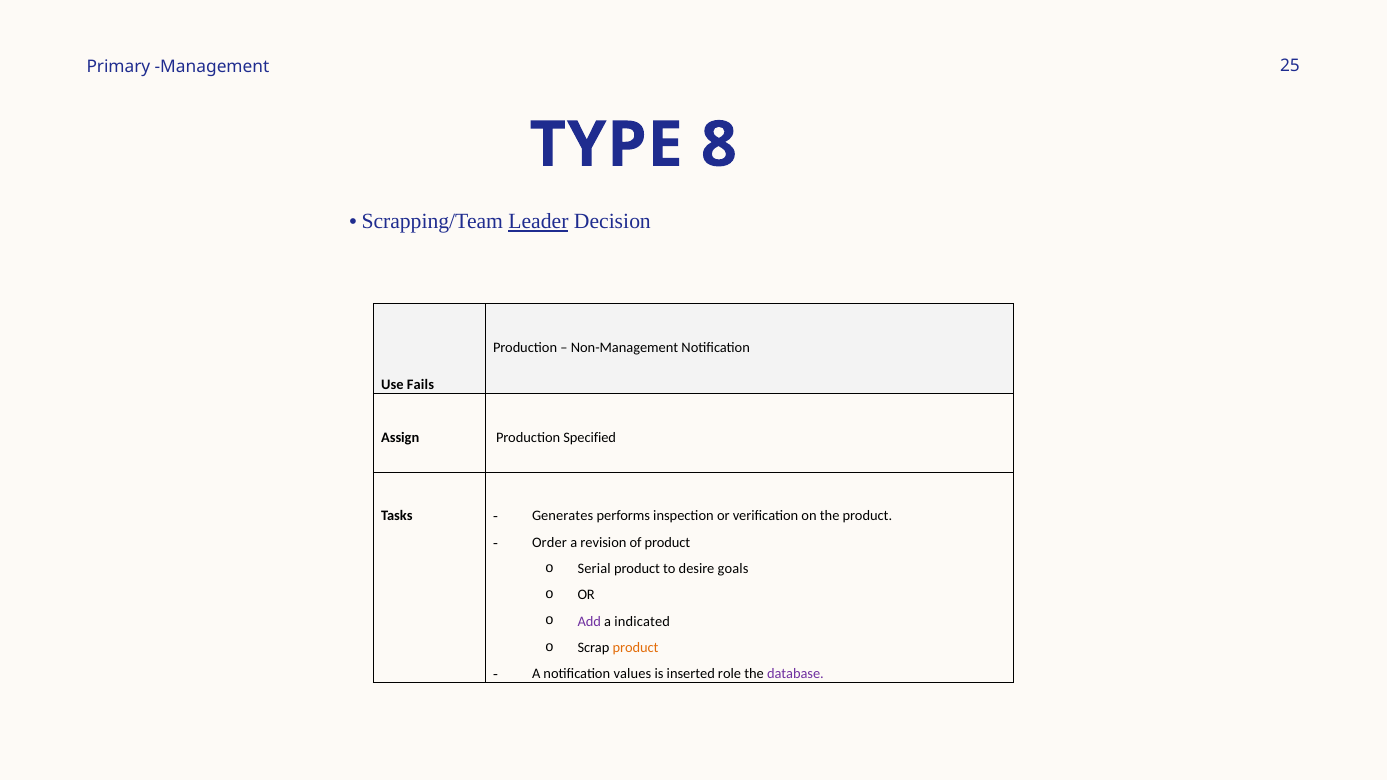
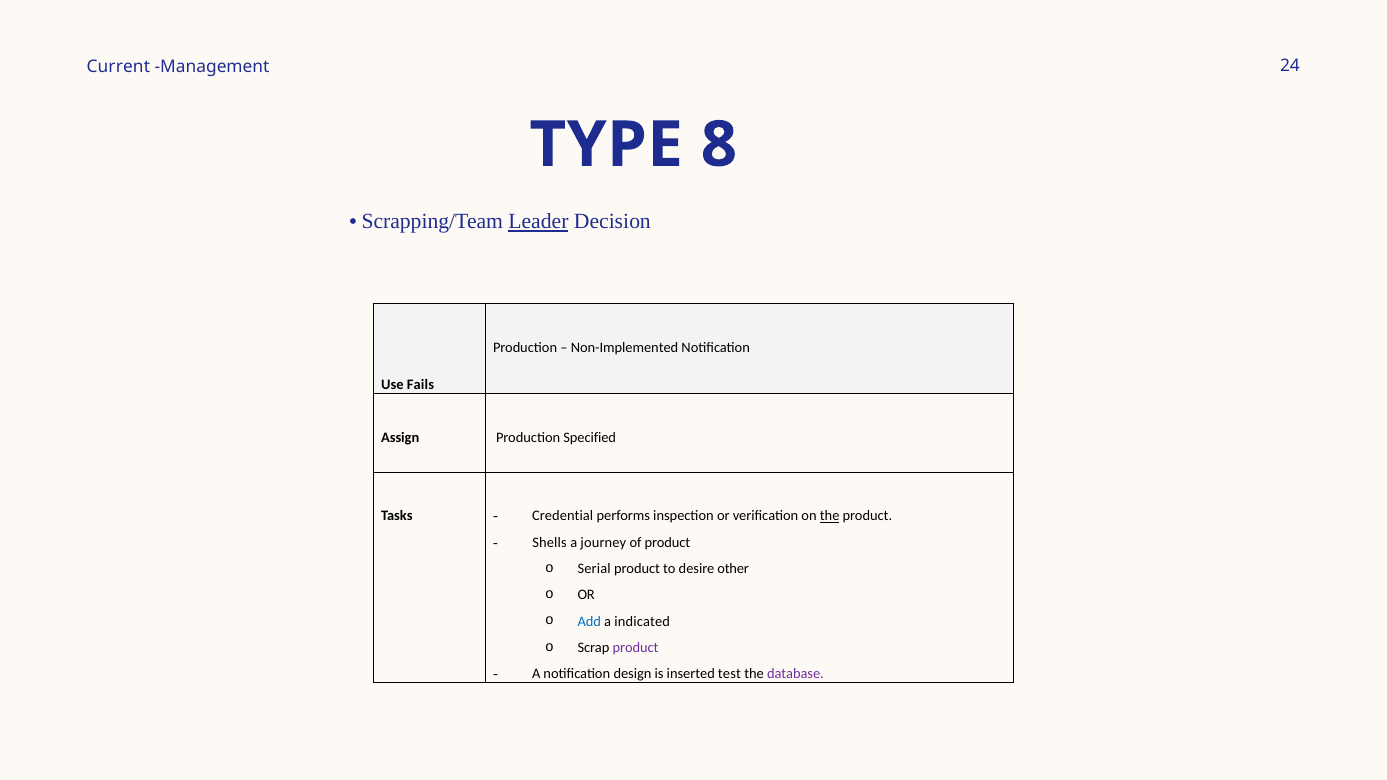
Primary: Primary -> Current
25: 25 -> 24
Non-Management: Non-Management -> Non-Implemented
Generates: Generates -> Credential
the at (830, 516) underline: none -> present
Order: Order -> Shells
revision: revision -> journey
goals: goals -> other
Add colour: purple -> blue
product at (636, 648) colour: orange -> purple
values: values -> design
role: role -> test
